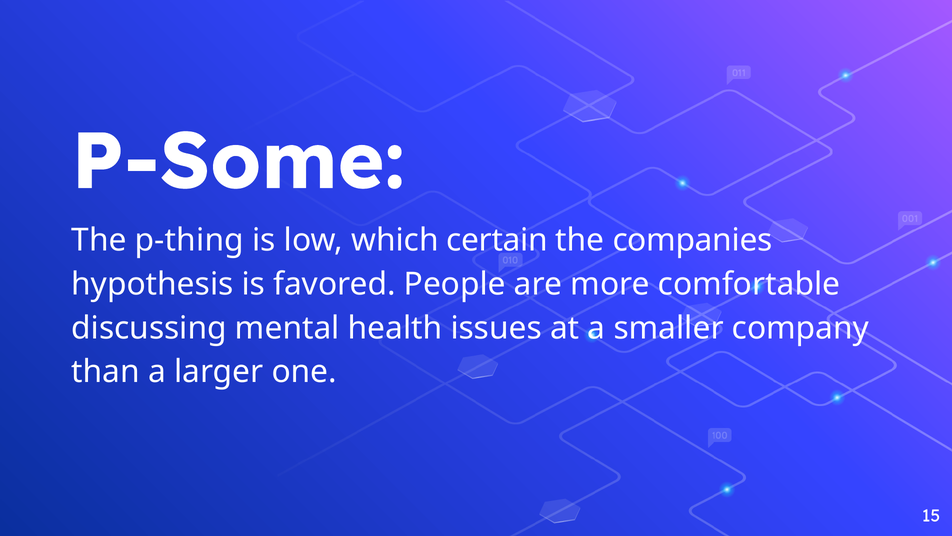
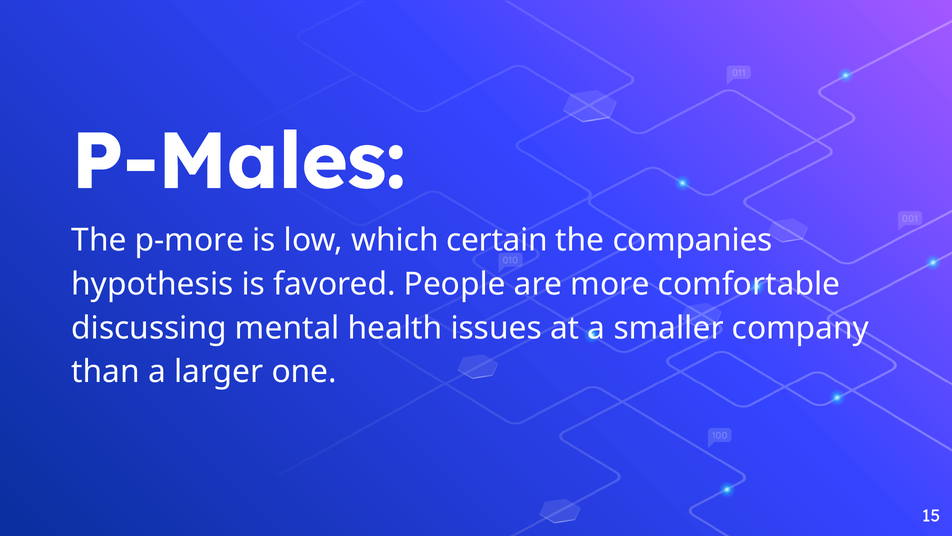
P-Some: P-Some -> P-Males
p-thing: p-thing -> p-more
